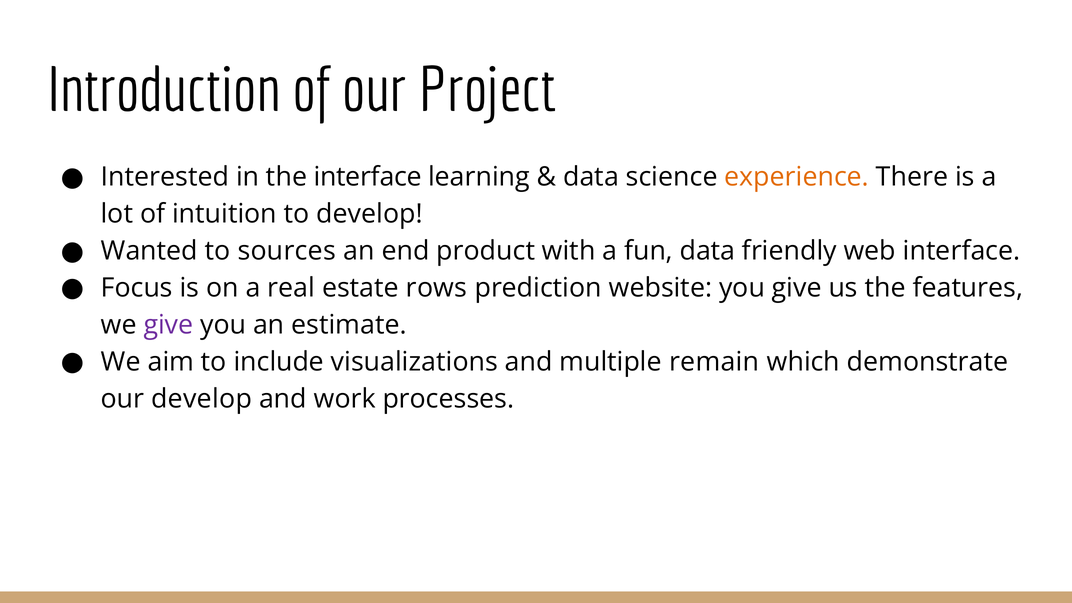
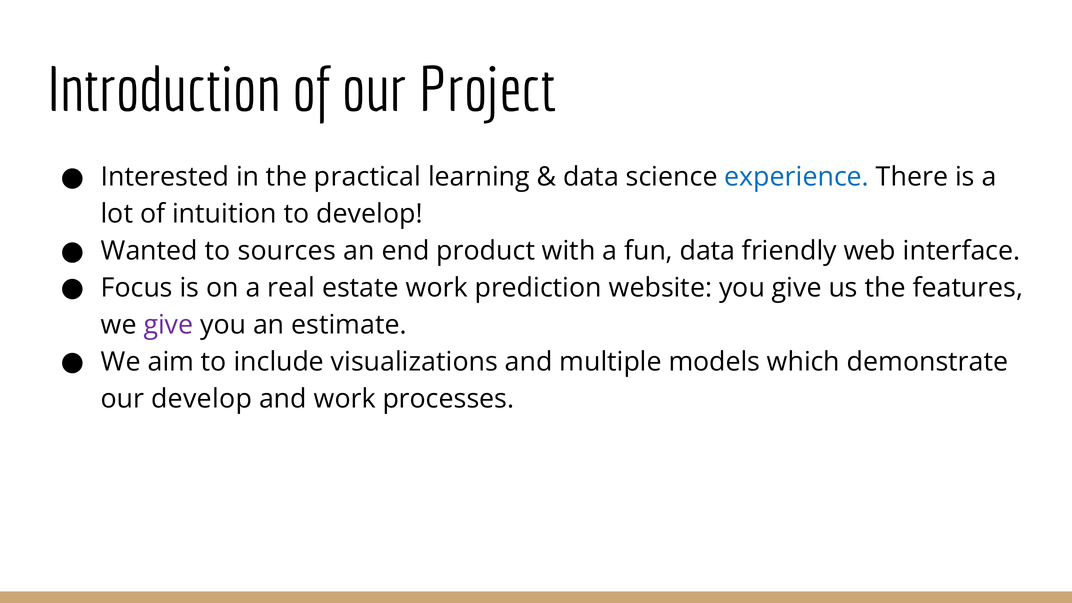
the interface: interface -> practical
experience colour: orange -> blue
estate rows: rows -> work
remain: remain -> models
